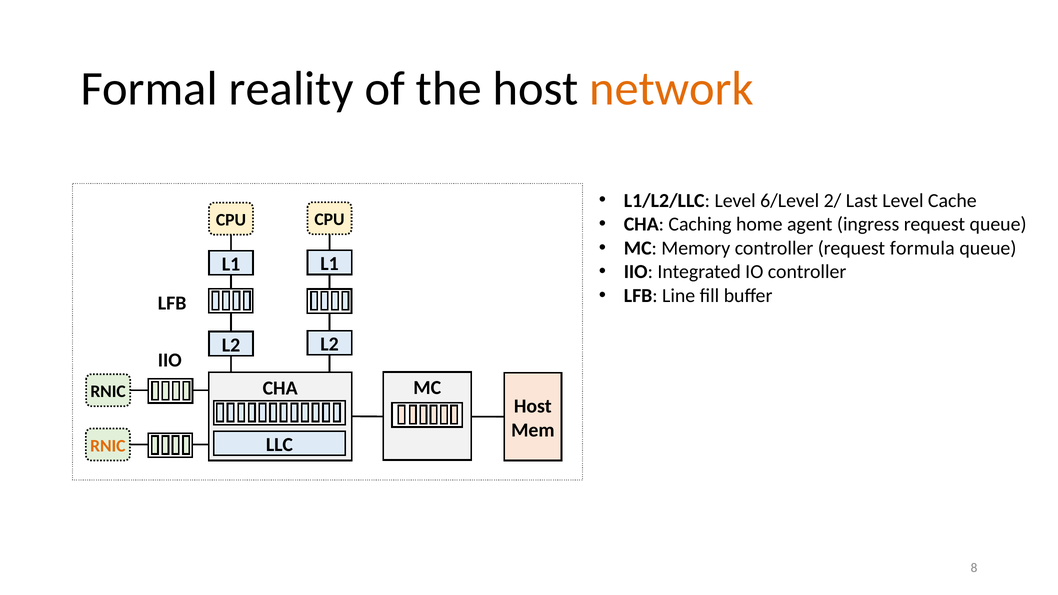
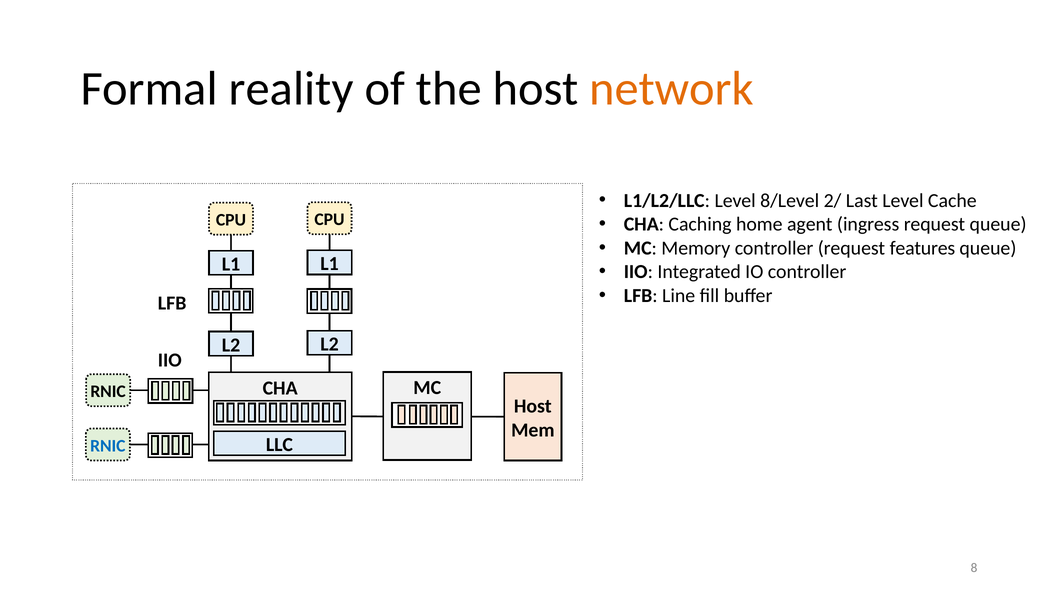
6/Level: 6/Level -> 8/Level
formula: formula -> features
RNIC at (108, 446) colour: orange -> blue
